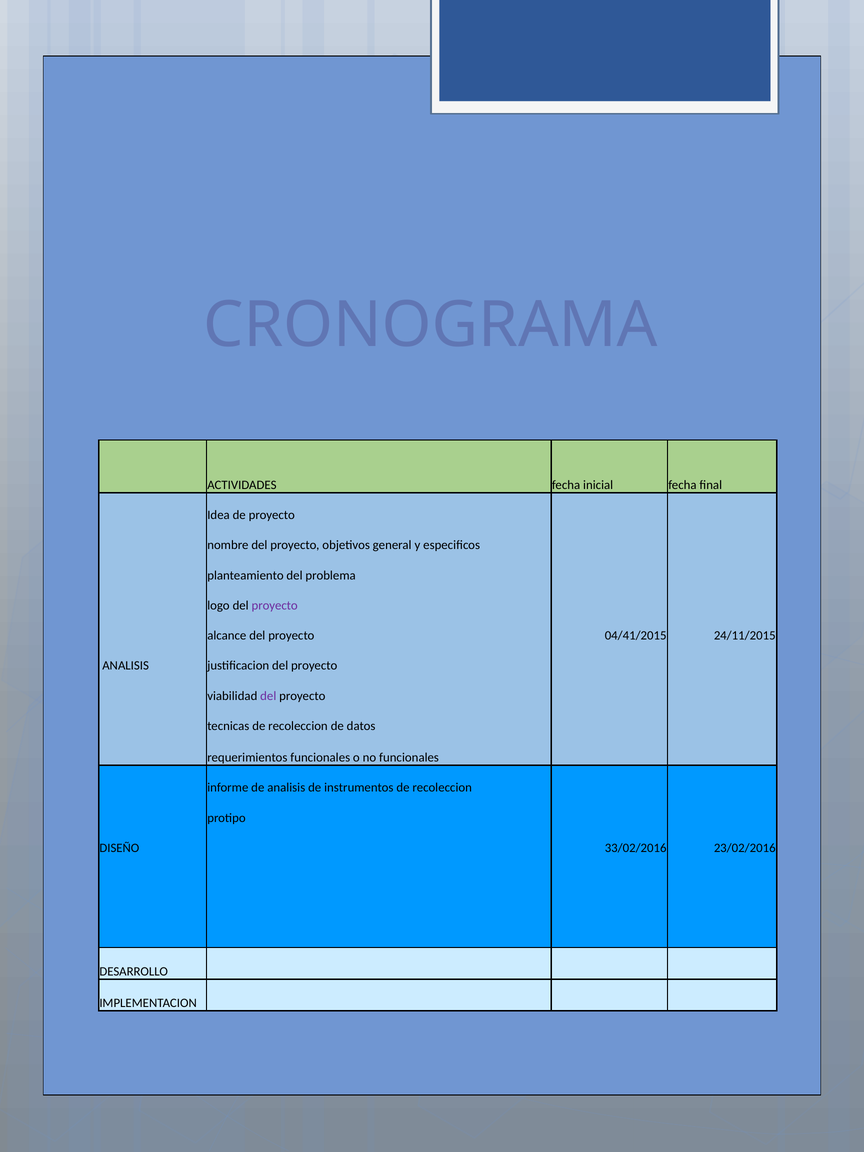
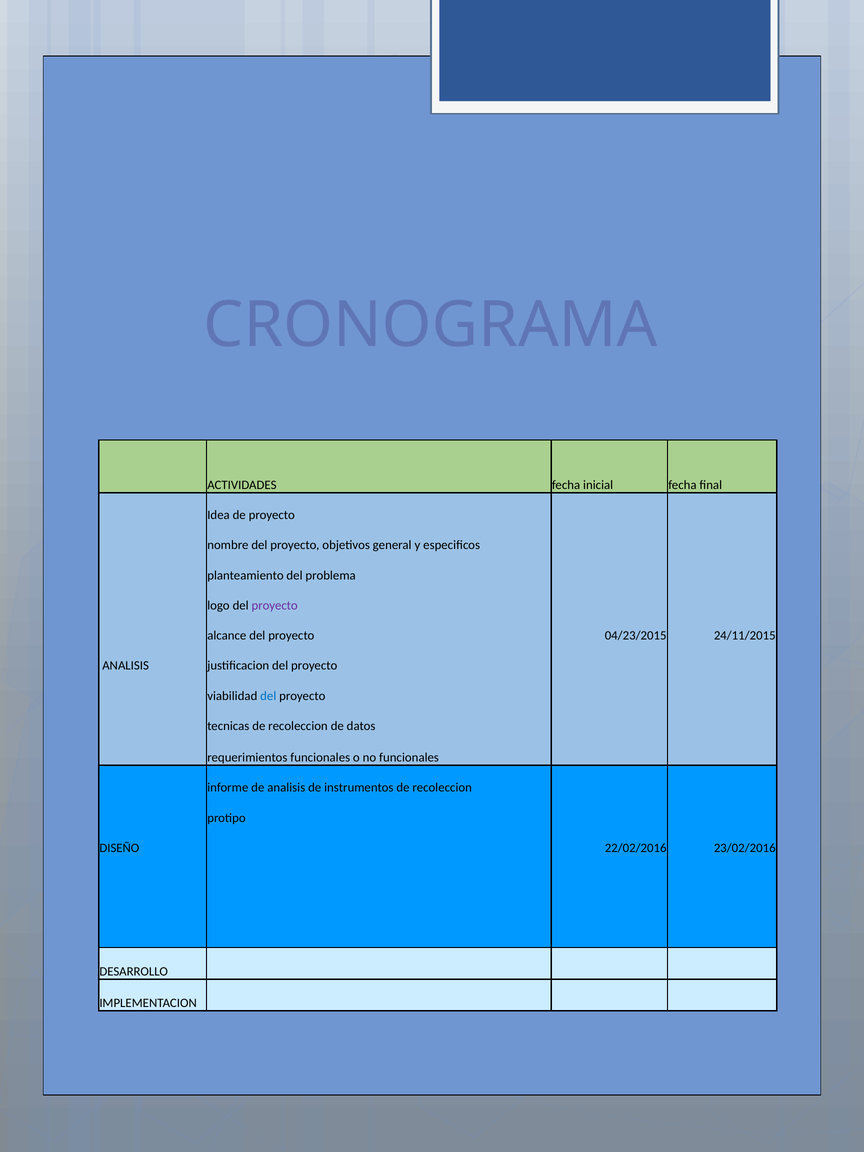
04/41/2015: 04/41/2015 -> 04/23/2015
del at (268, 696) colour: purple -> blue
33/02/2016: 33/02/2016 -> 22/02/2016
